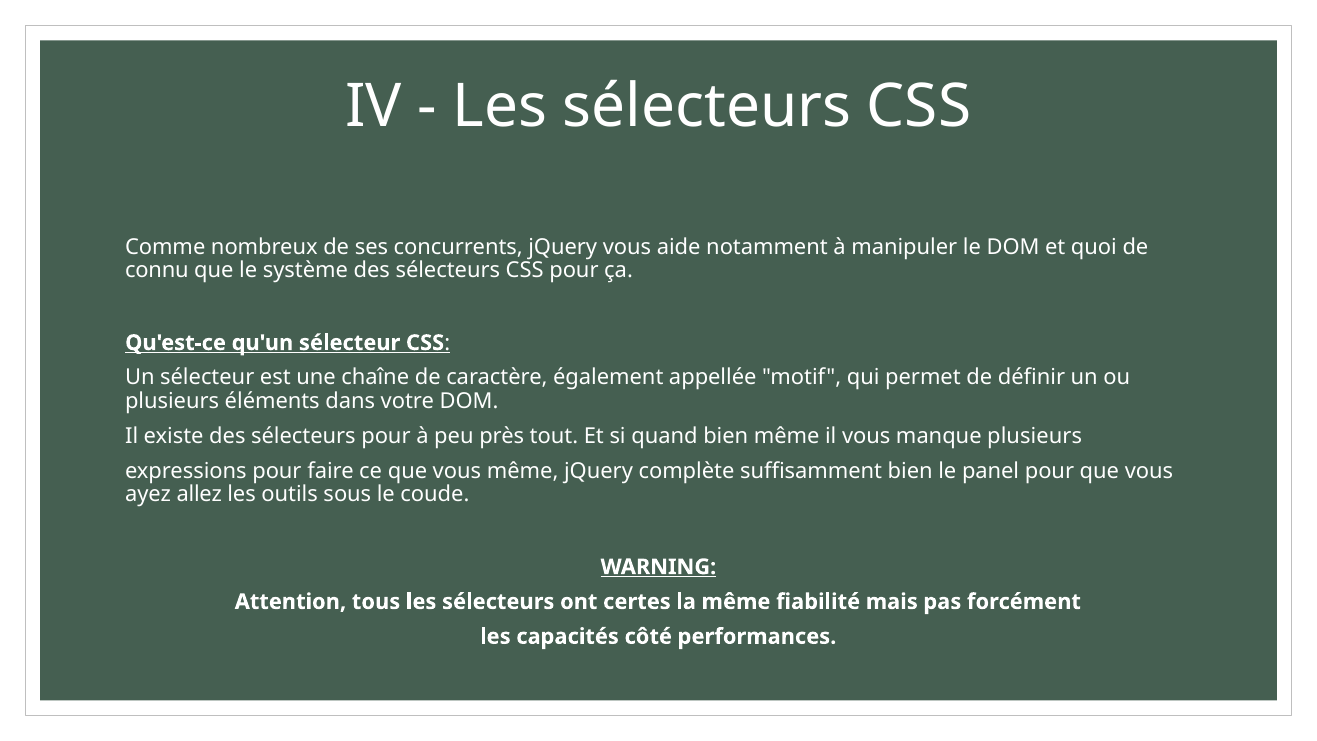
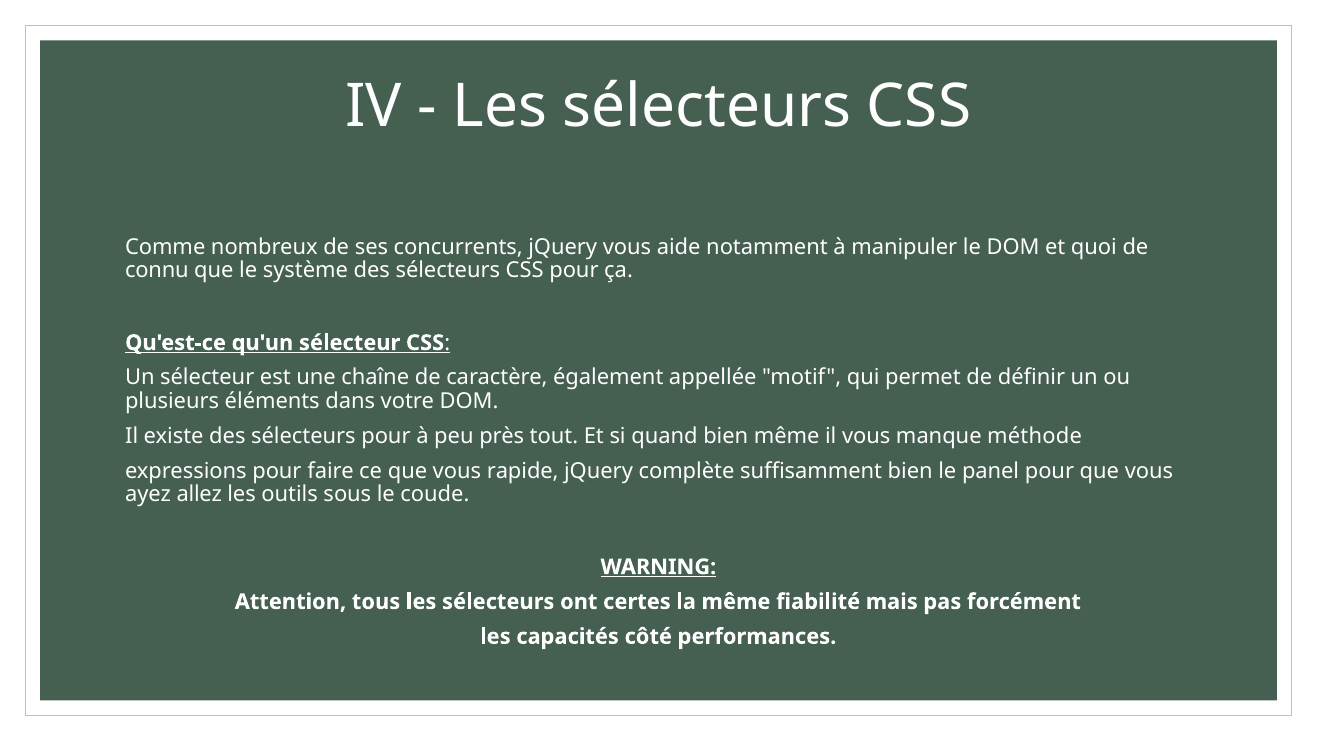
manque plusieurs: plusieurs -> méthode
vous même: même -> rapide
